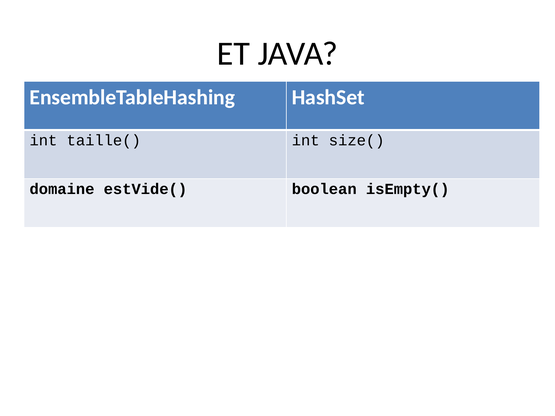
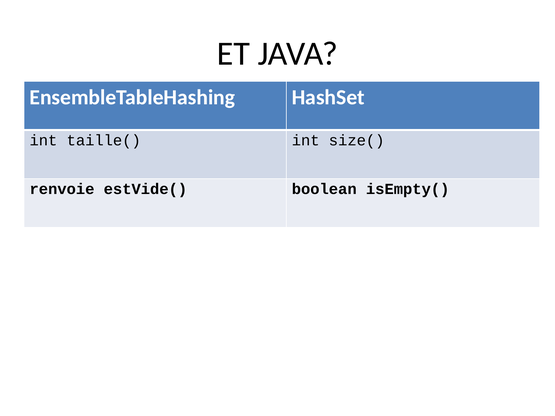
domaine: domaine -> renvoie
